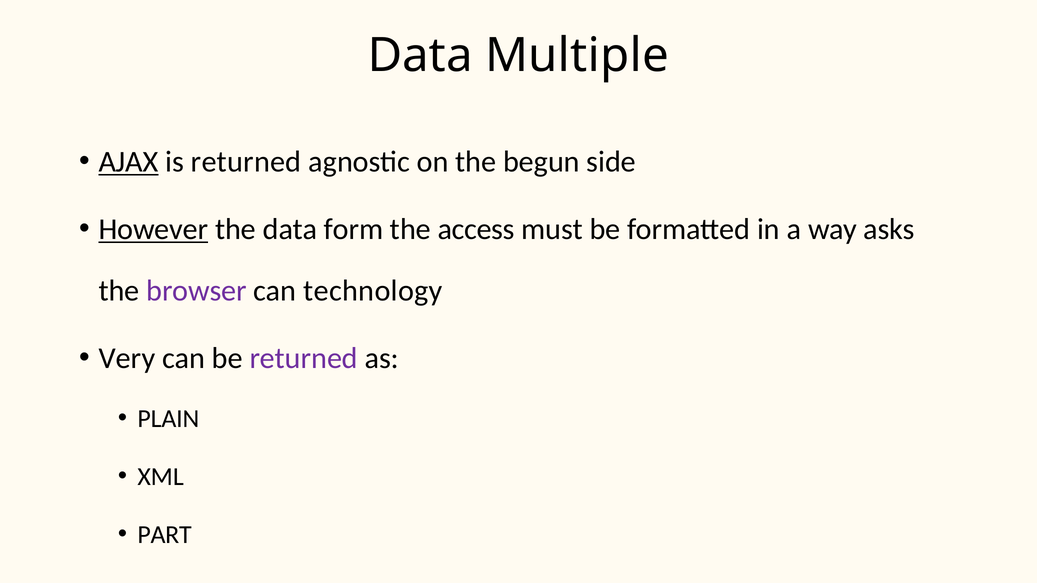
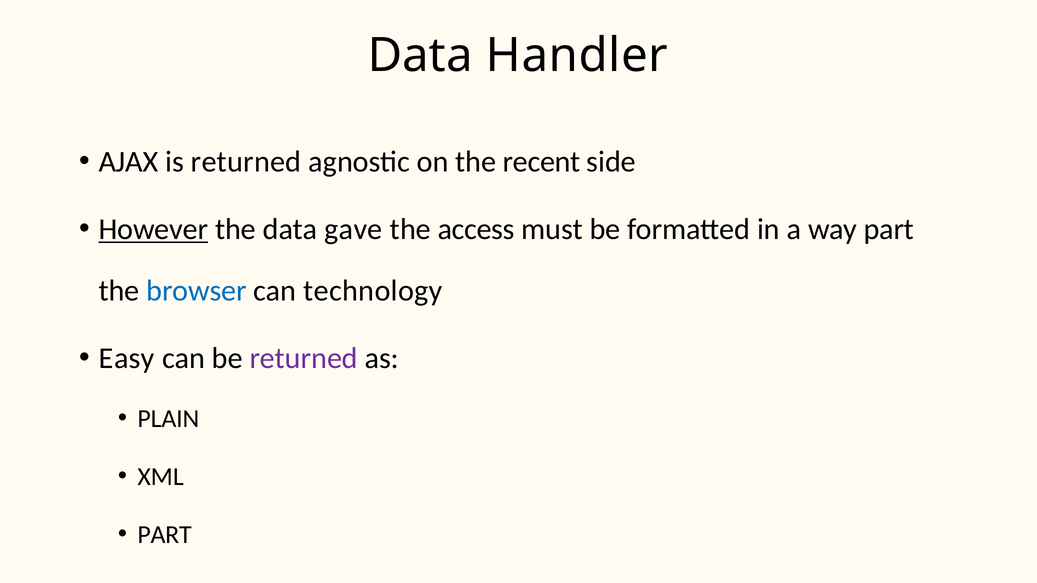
Multiple: Multiple -> Handler
AJAX underline: present -> none
begun: begun -> recent
form: form -> gave
way asks: asks -> part
browser colour: purple -> blue
Very: Very -> Easy
